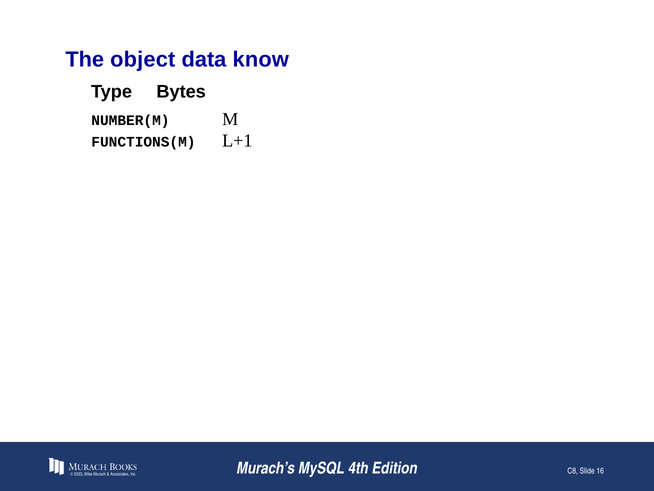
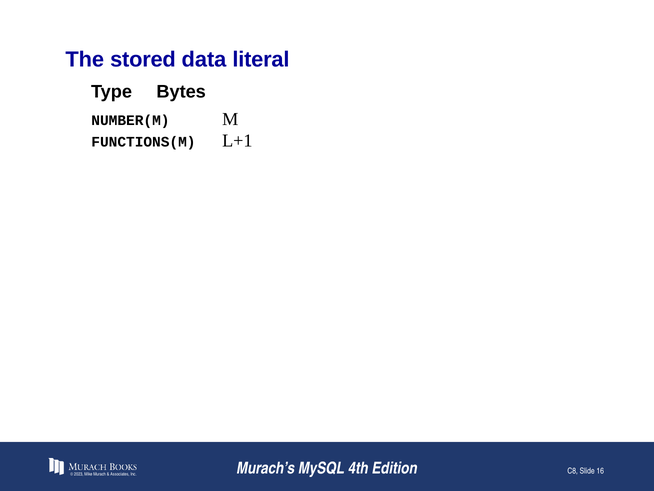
object: object -> stored
know: know -> literal
